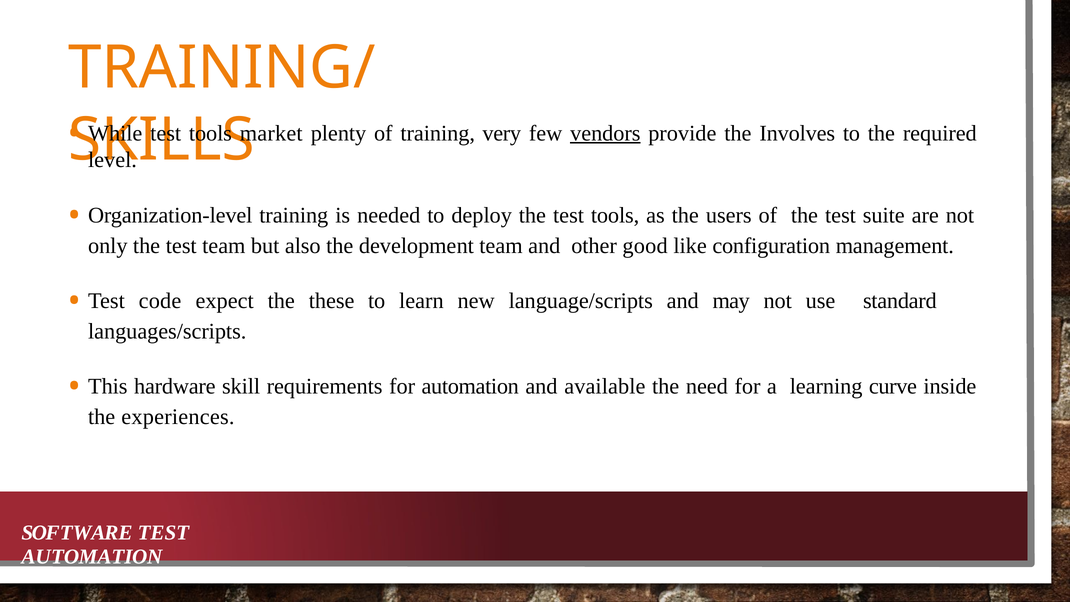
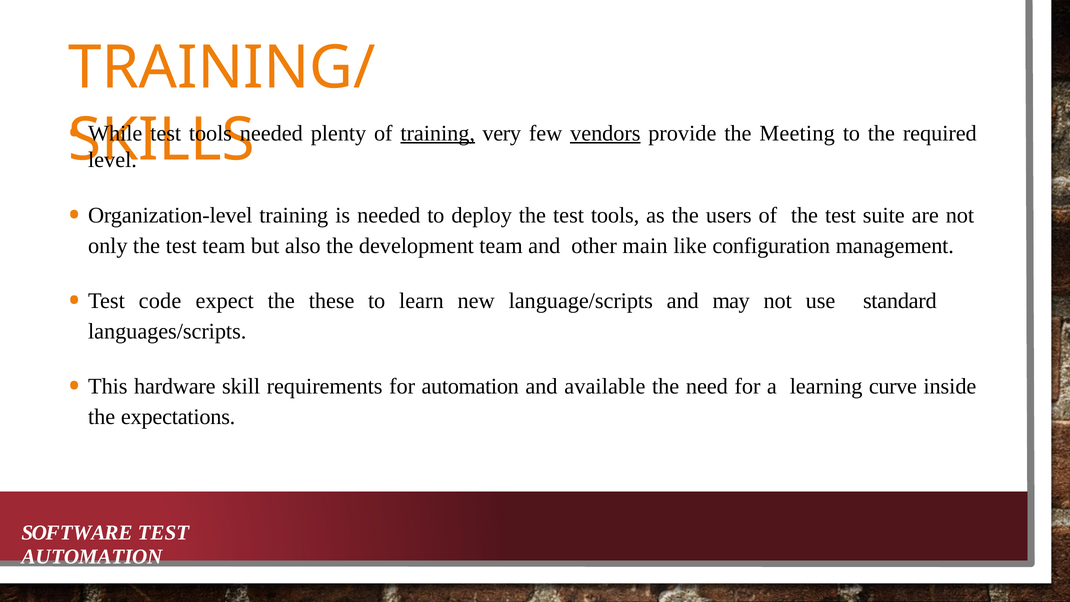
market at (271, 133): market -> needed
training at (438, 133) underline: none -> present
Involves: Involves -> Meeting
good: good -> main
experiences: experiences -> expectations
